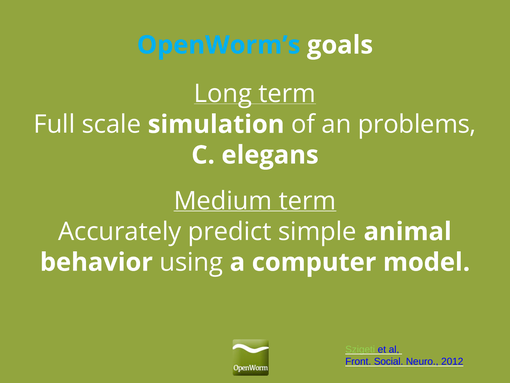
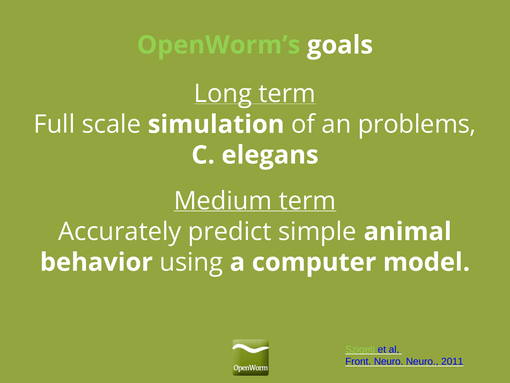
OpenWorm’s colour: light blue -> light green
Front Social: Social -> Neuro
2012: 2012 -> 2011
